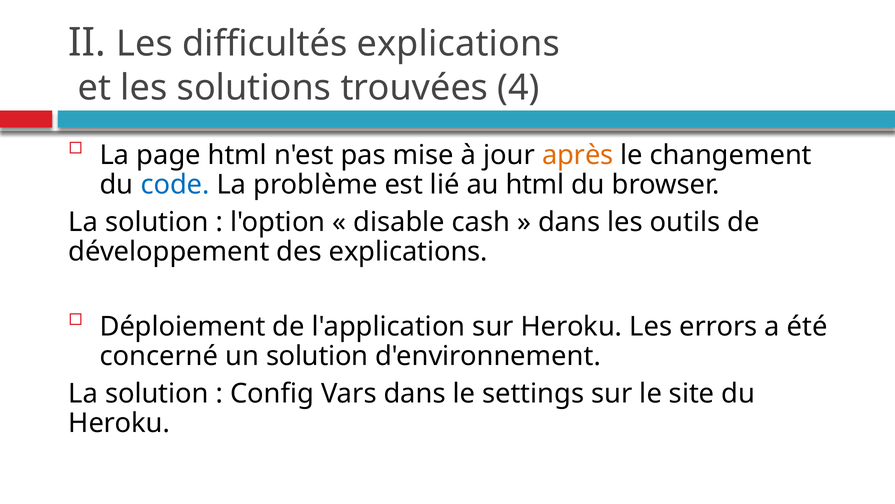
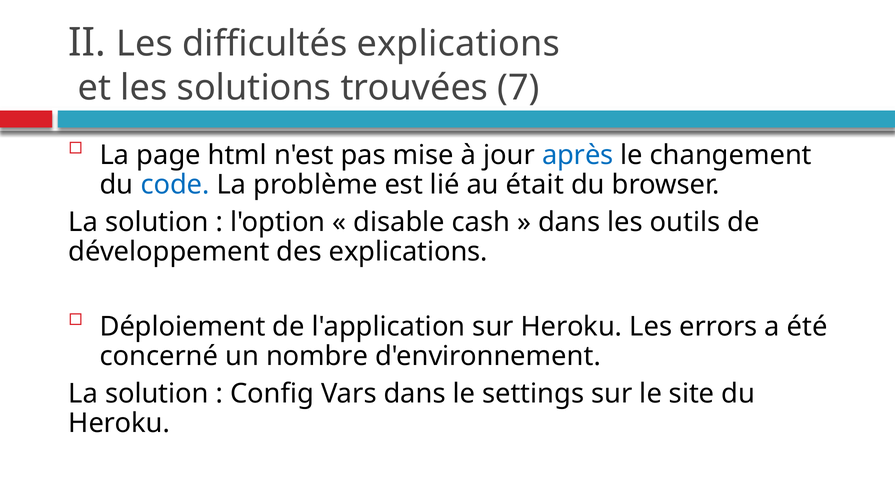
4: 4 -> 7
après colour: orange -> blue
au html: html -> était
un solution: solution -> nombre
